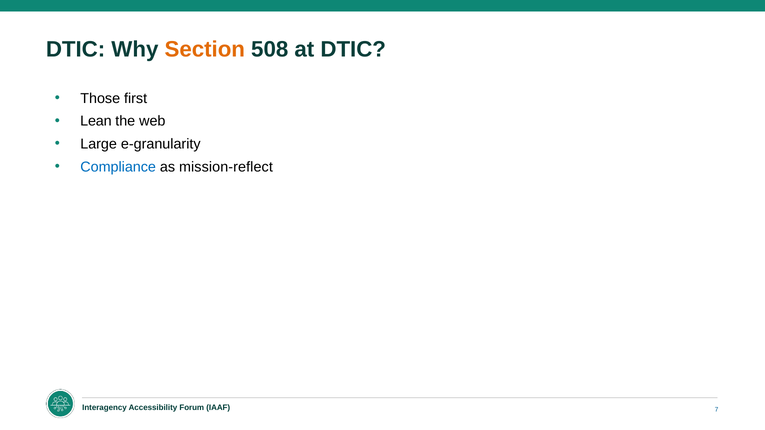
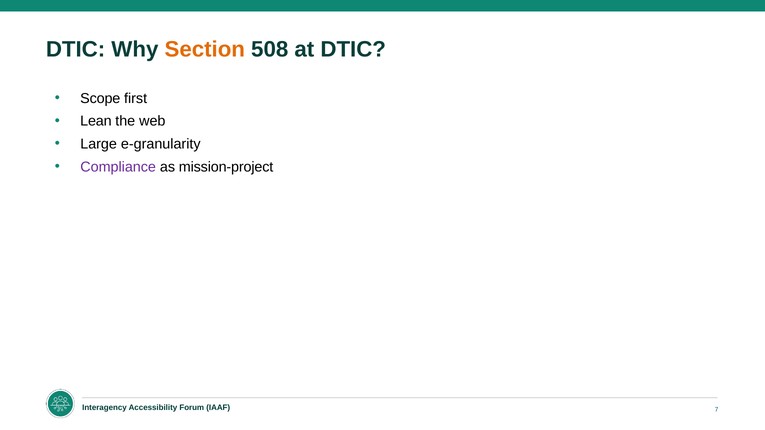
Those: Those -> Scope
Compliance colour: blue -> purple
mission-reflect: mission-reflect -> mission-project
